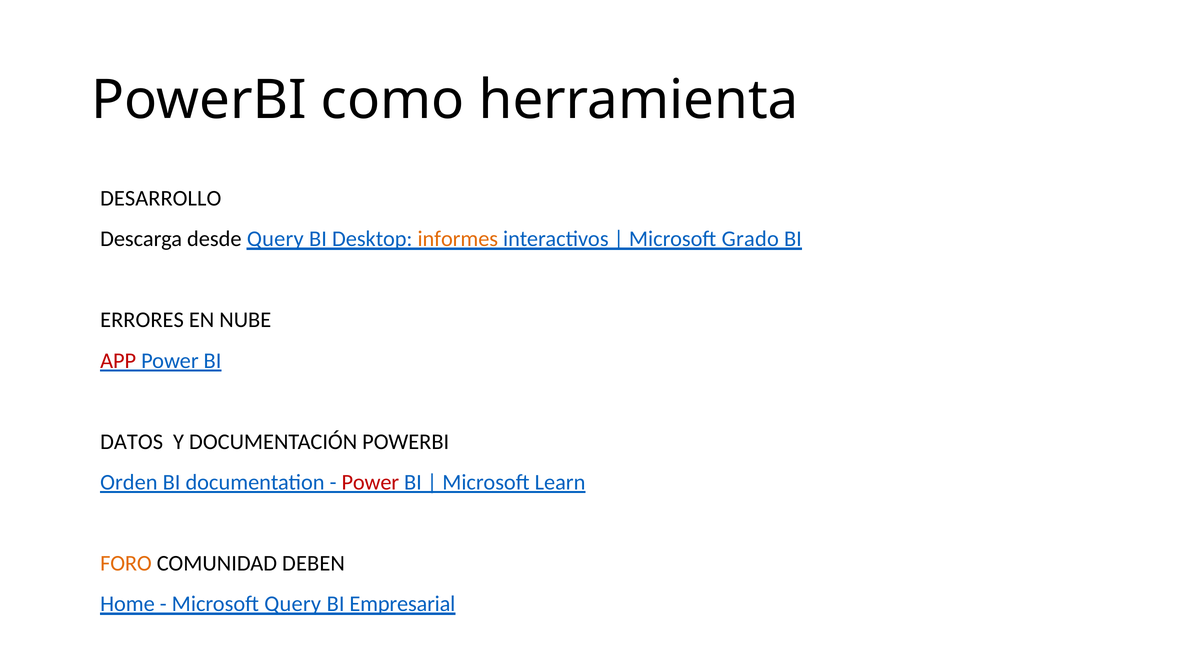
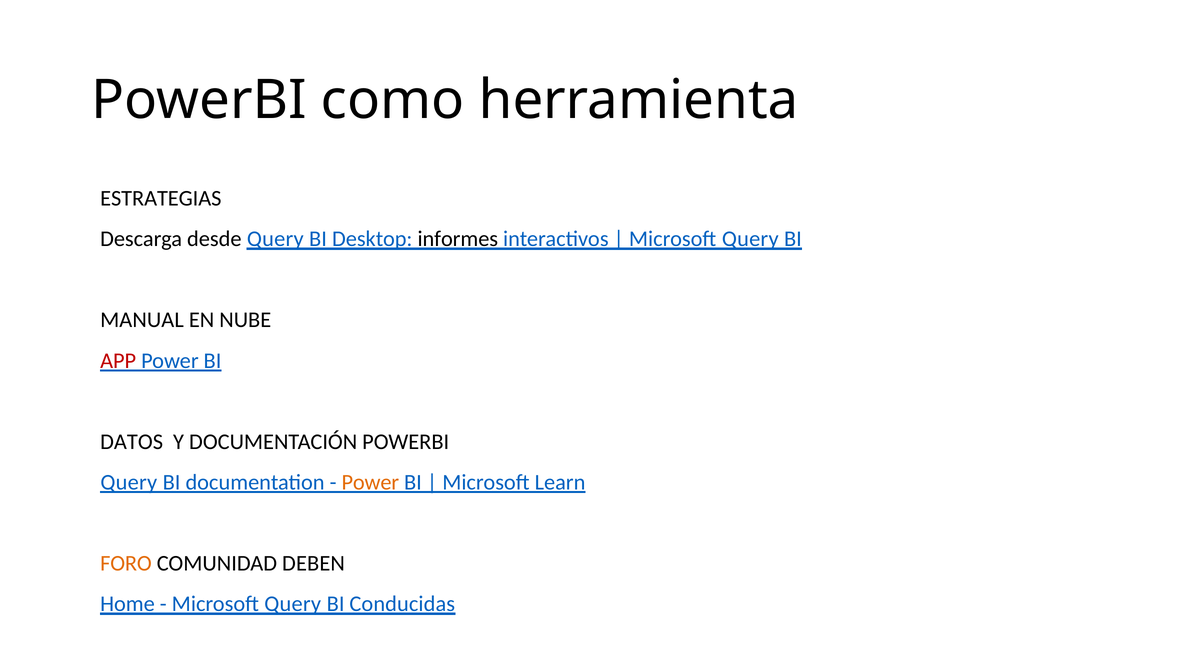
DESARROLLO: DESARROLLO -> ESTRATEGIAS
informes colour: orange -> black
Grado at (750, 239): Grado -> Query
ERRORES: ERRORES -> MANUAL
Orden at (129, 482): Orden -> Query
Power at (370, 482) colour: red -> orange
Empresarial: Empresarial -> Conducidas
